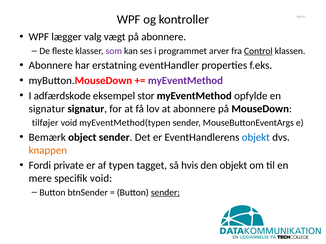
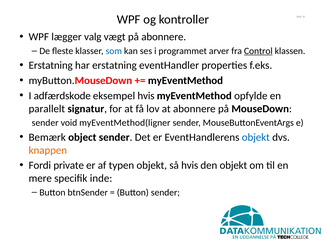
som colour: purple -> blue
Abonnere at (51, 66): Abonnere -> Erstatning
myEventMethod at (185, 81) colour: purple -> black
eksempel stor: stor -> hvis
signatur at (47, 109): signatur -> parallelt
tilføjer at (45, 123): tilføjer -> sender
myEventMethod(typen: myEventMethod(typen -> myEventMethod(ligner
typen tagget: tagget -> objekt
specifik void: void -> inde
sender at (165, 193) underline: present -> none
